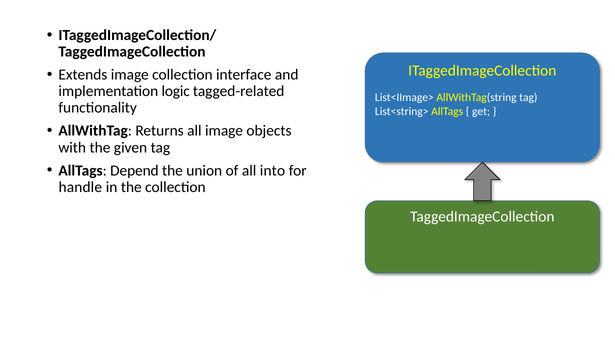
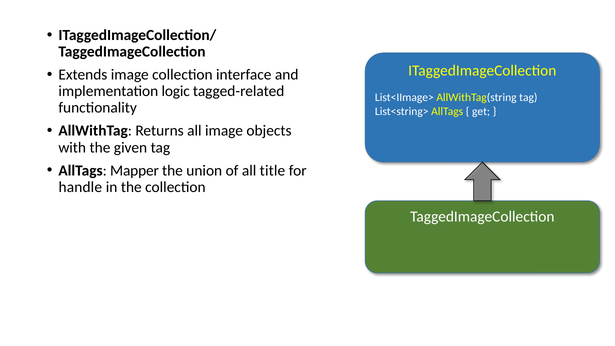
Depend: Depend -> Mapper
into: into -> title
